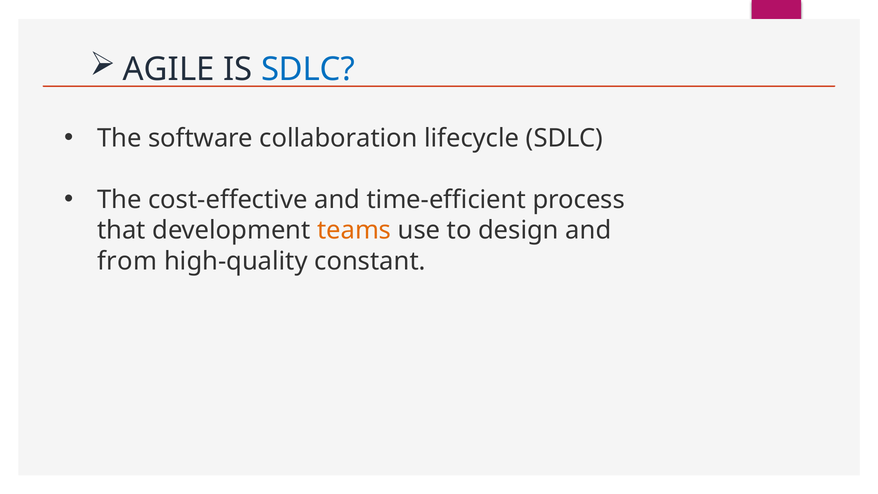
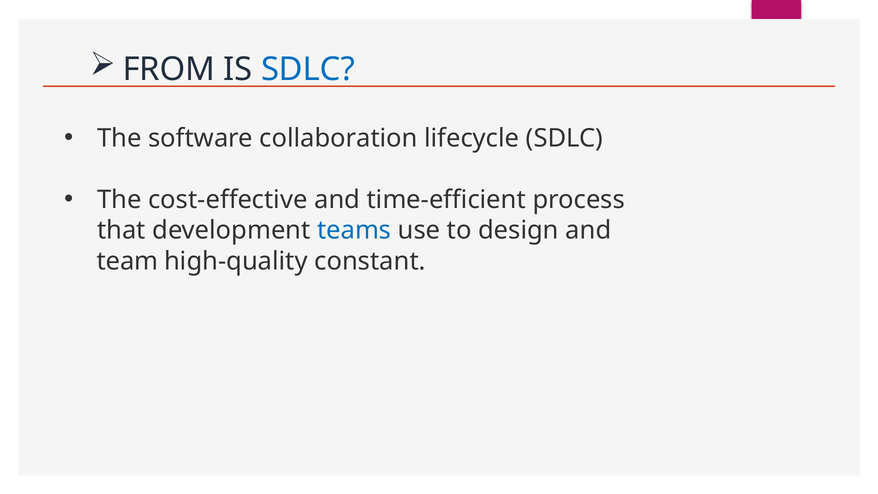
AGILE: AGILE -> FROM
teams colour: orange -> blue
from: from -> team
